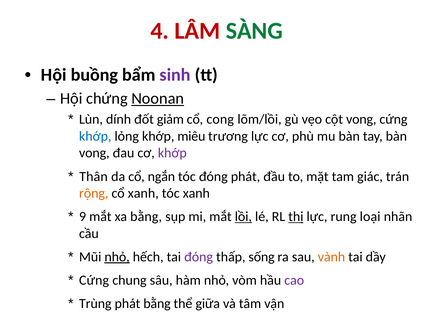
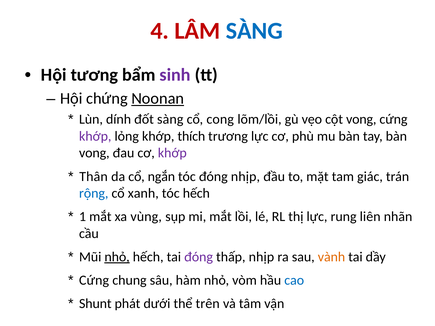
SÀNG at (254, 31) colour: green -> blue
buồng: buồng -> tương
đốt giảm: giảm -> sàng
khớp at (95, 136) colour: blue -> purple
miêu: miêu -> thích
đóng phát: phát -> nhịp
rộng colour: orange -> blue
tóc xanh: xanh -> hếch
9: 9 -> 1
xa bằng: bằng -> vùng
lồi underline: present -> none
thị underline: present -> none
loại: loại -> liên
thấp sống: sống -> nhịp
cao colour: purple -> blue
Trùng: Trùng -> Shunt
phát bằng: bằng -> dưới
giữa: giữa -> trên
